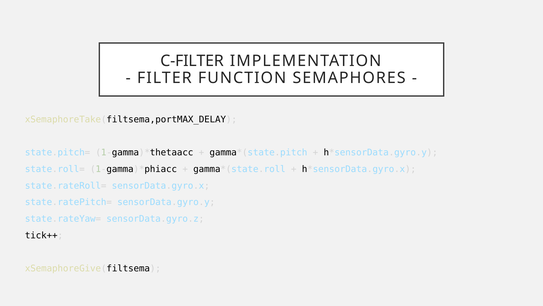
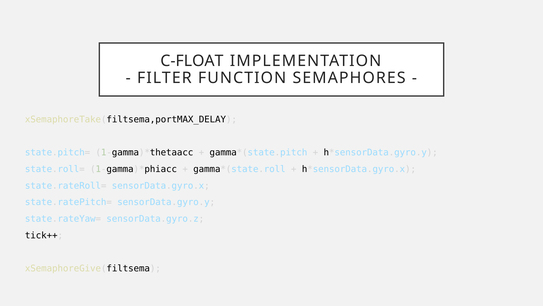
C-FILTER: C-FILTER -> C-FLOAT
